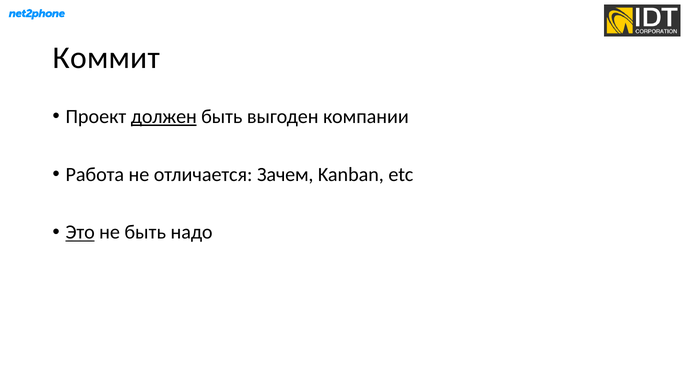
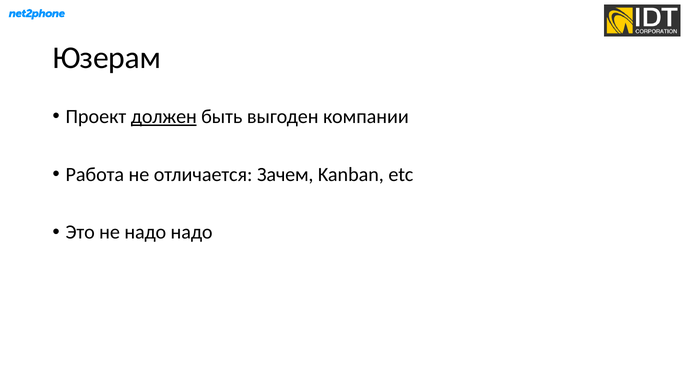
Коммит: Коммит -> Юзерам
Это underline: present -> none
не быть: быть -> надо
